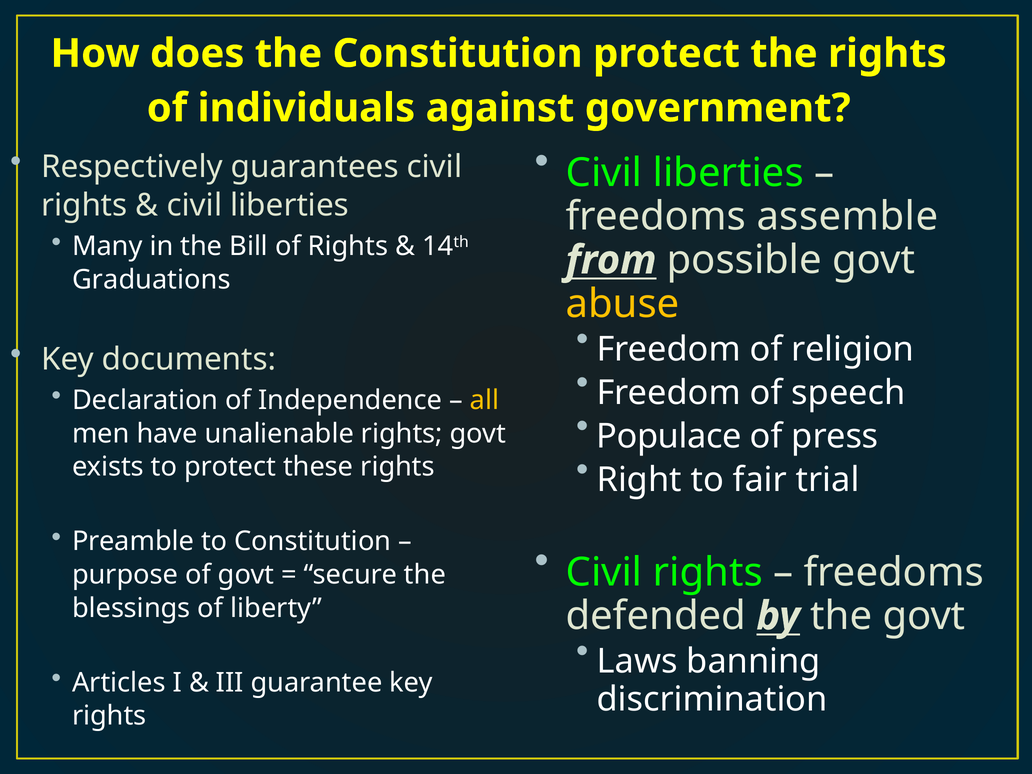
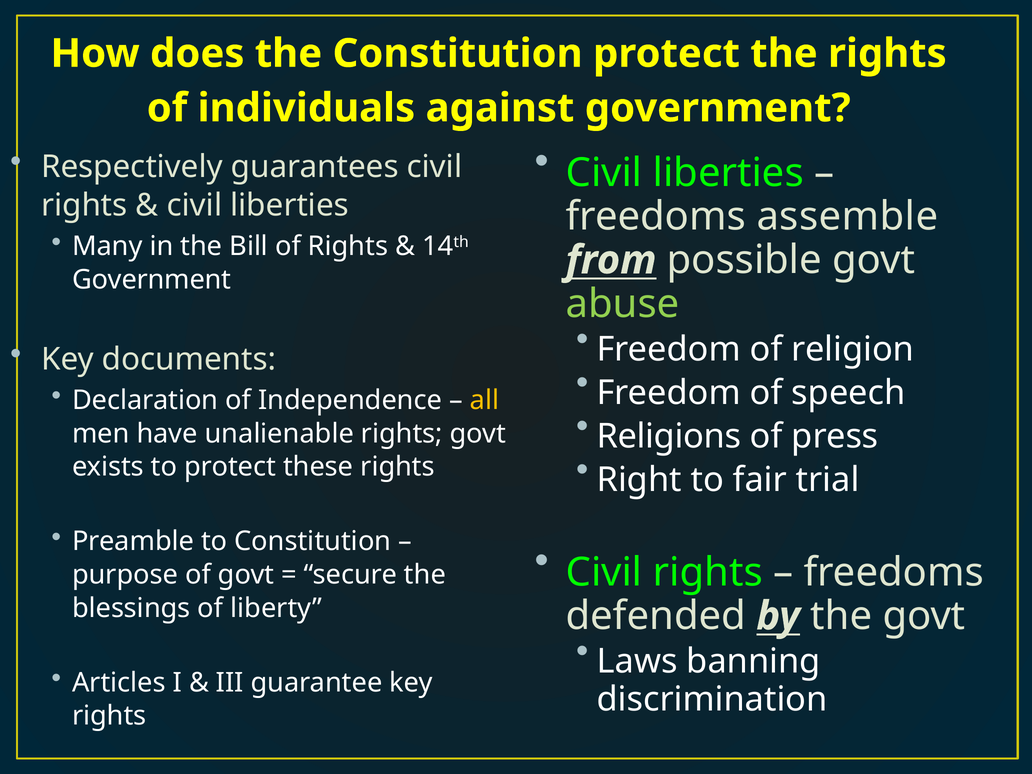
Graduations at (151, 280): Graduations -> Government
abuse colour: yellow -> light green
Populace: Populace -> Religions
